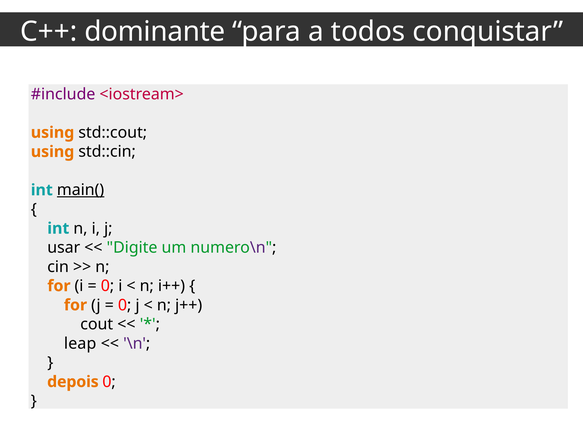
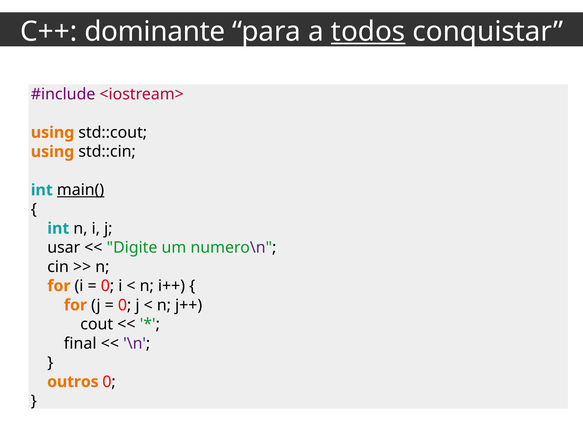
todos underline: none -> present
leap: leap -> final
depois: depois -> outros
